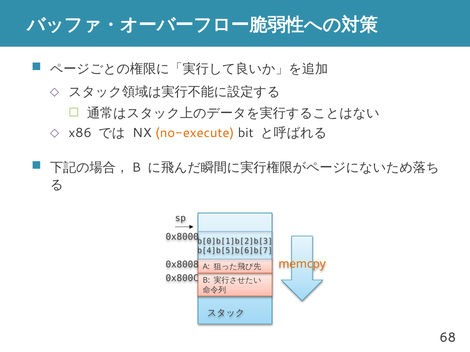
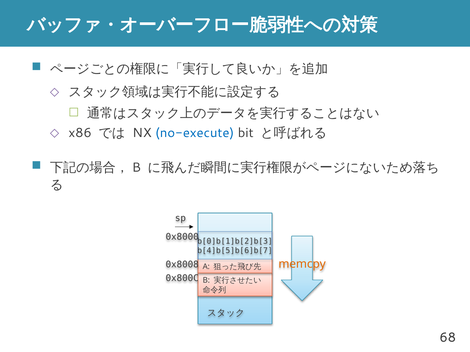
no-execute colour: orange -> blue
